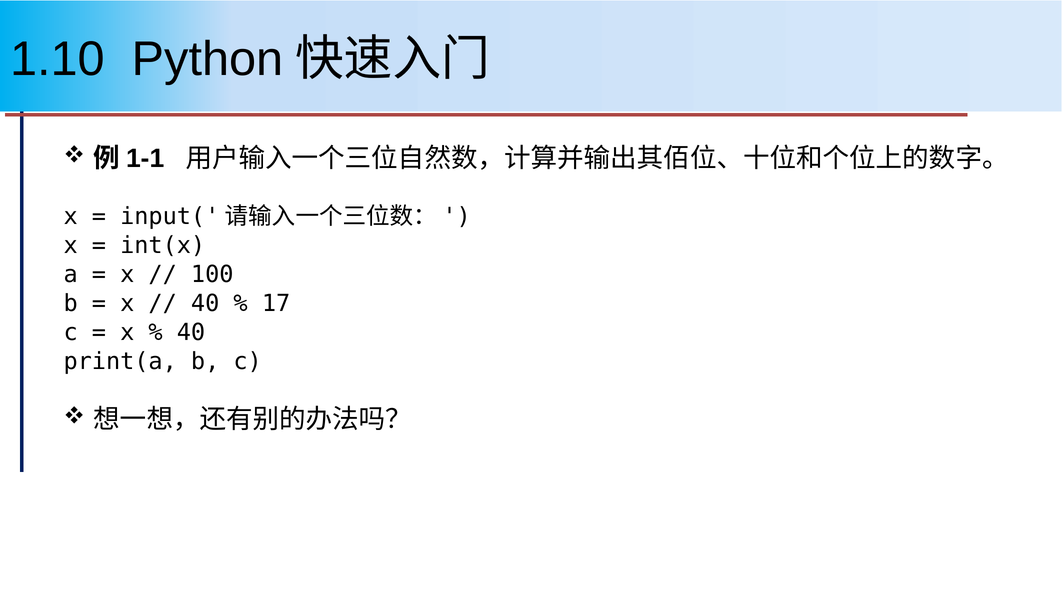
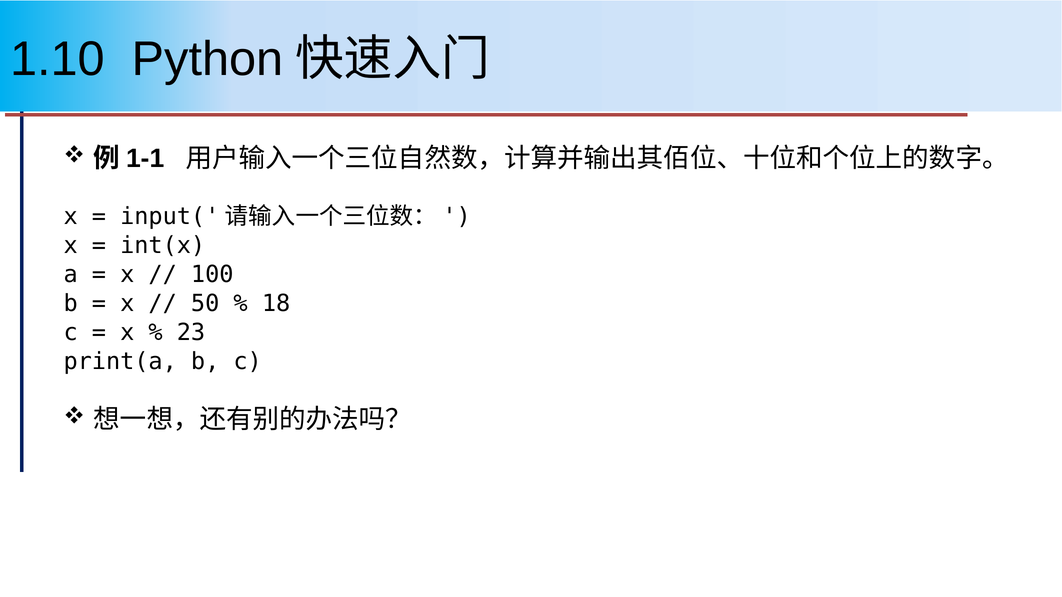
40 at (205, 304): 40 -> 50
17: 17 -> 18
40 at (191, 333): 40 -> 23
